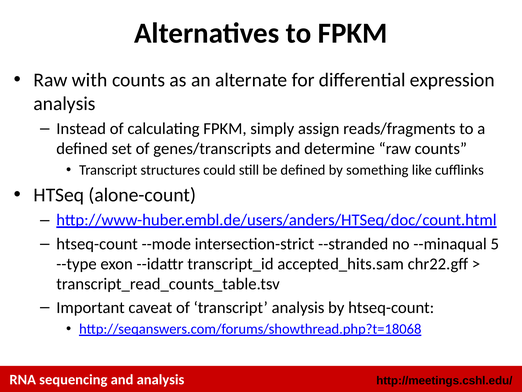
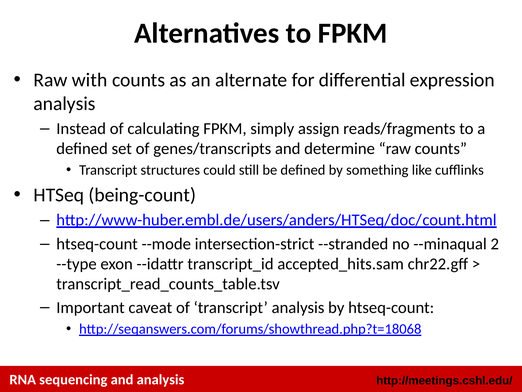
alone-count: alone-count -> being-count
5: 5 -> 2
